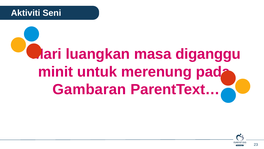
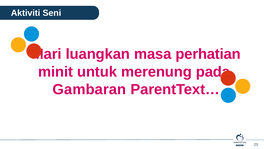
diganggu: diganggu -> perhatian
